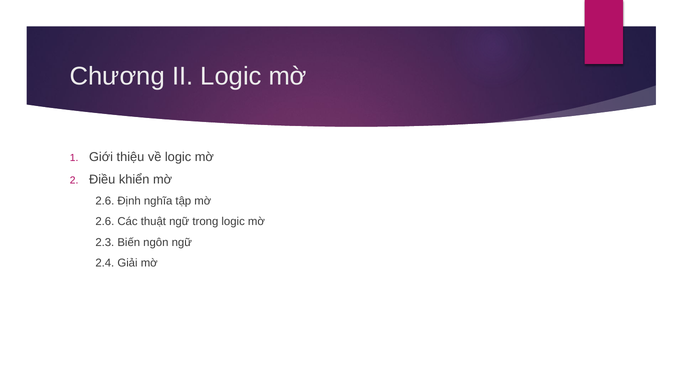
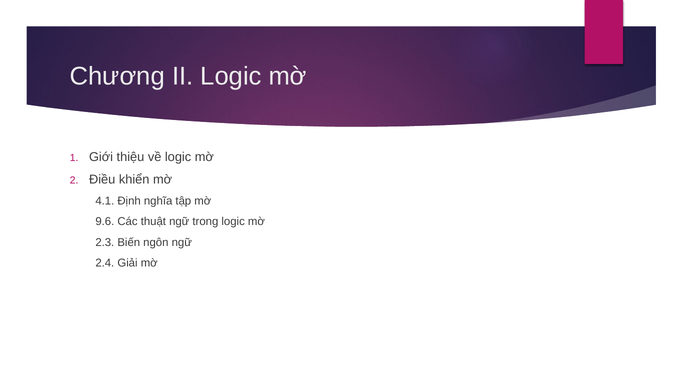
2.6 at (105, 201): 2.6 -> 4.1
2.6 at (105, 222): 2.6 -> 9.6
